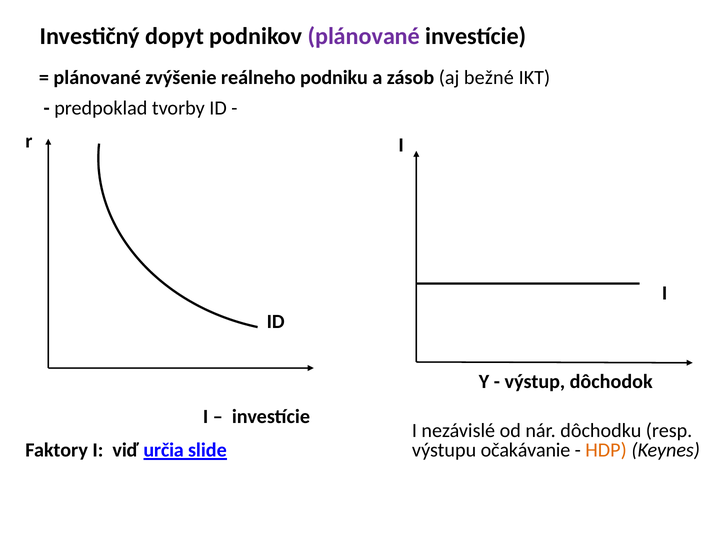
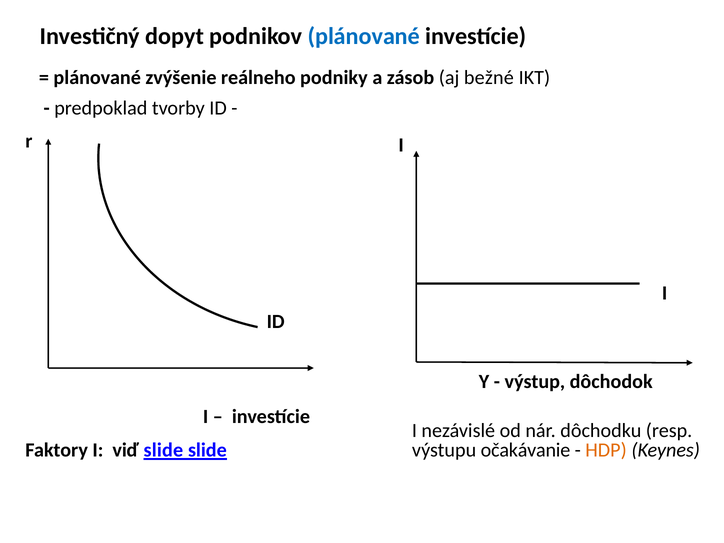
plánované at (364, 36) colour: purple -> blue
podniku: podniku -> podniky
viď určia: určia -> slide
